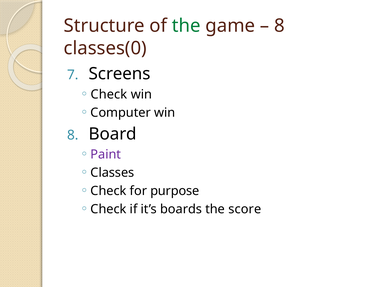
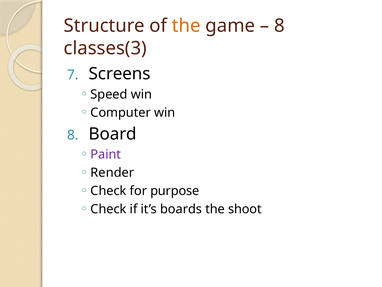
the at (186, 26) colour: green -> orange
classes(0: classes(0 -> classes(3
Check at (109, 94): Check -> Speed
Classes: Classes -> Render
score: score -> shoot
